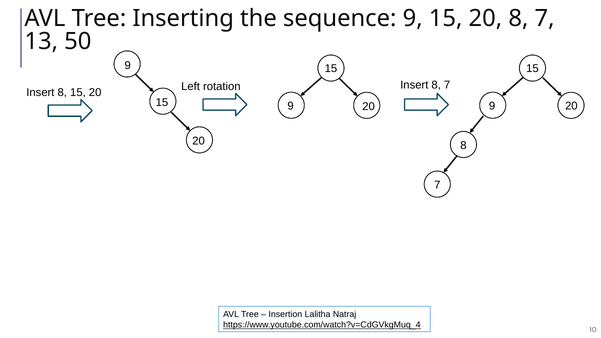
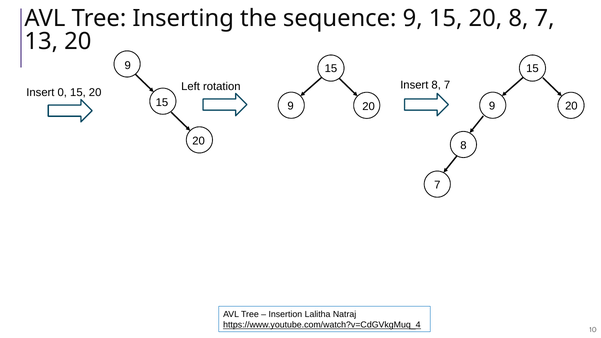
13 50: 50 -> 20
8 at (62, 93): 8 -> 0
